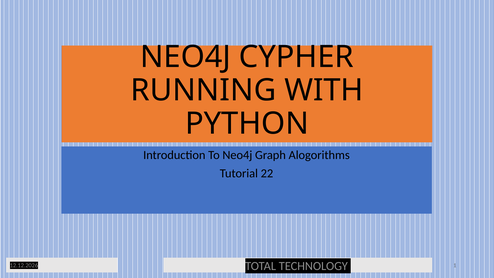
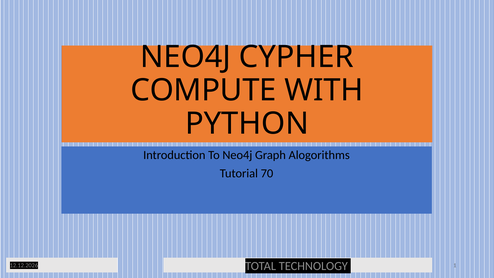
RUNNING: RUNNING -> COMPUTE
22: 22 -> 70
